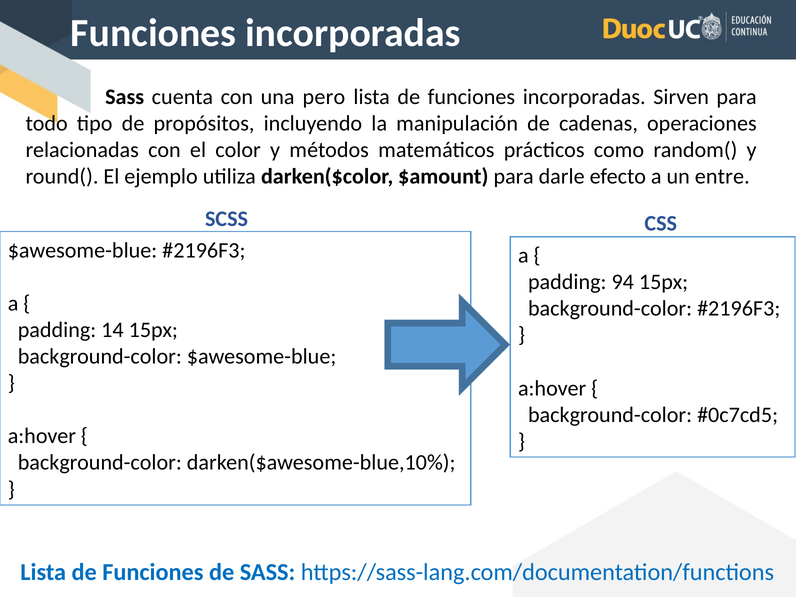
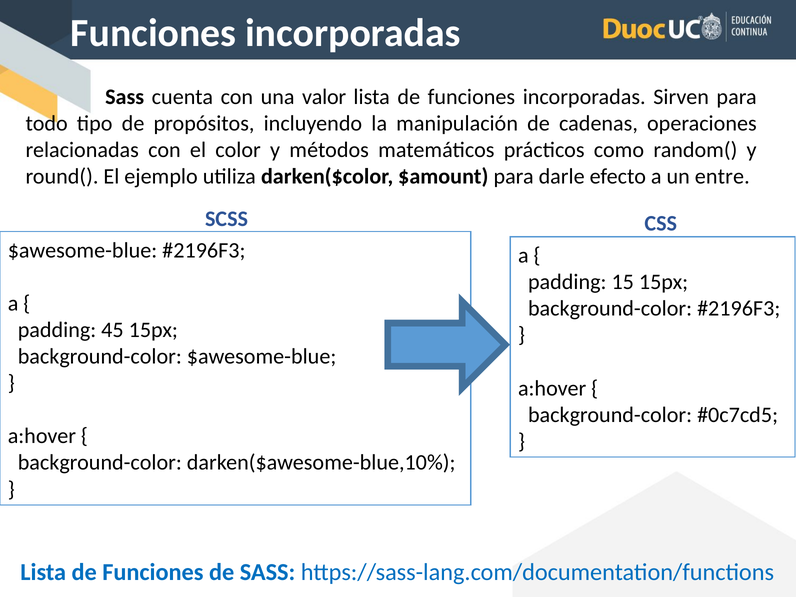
pero: pero -> valor
94: 94 -> 15
14: 14 -> 45
